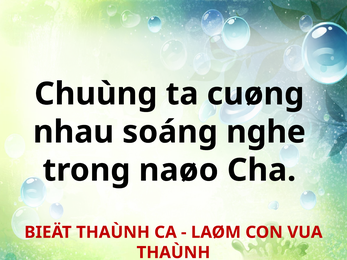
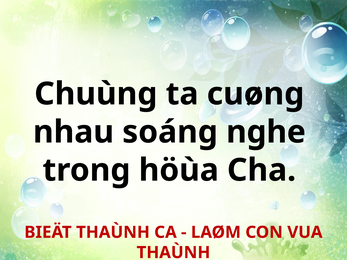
naøo: naøo -> höùa
